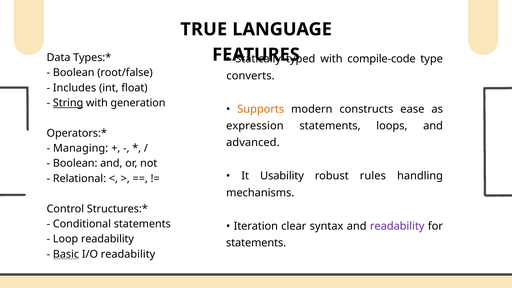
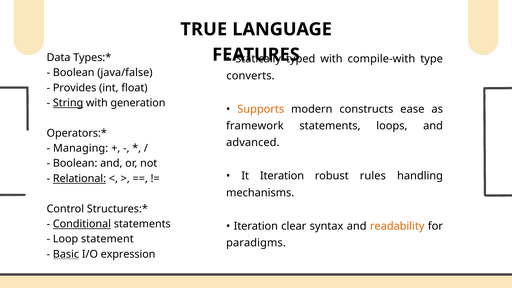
compile-code: compile-code -> compile-with
root/false: root/false -> java/false
Includes: Includes -> Provides
expression: expression -> framework
It Usability: Usability -> Iteration
Relational underline: none -> present
Conditional underline: none -> present
readability at (397, 226) colour: purple -> orange
Loop readability: readability -> statement
statements at (256, 243): statements -> paradigms
I/O readability: readability -> expression
